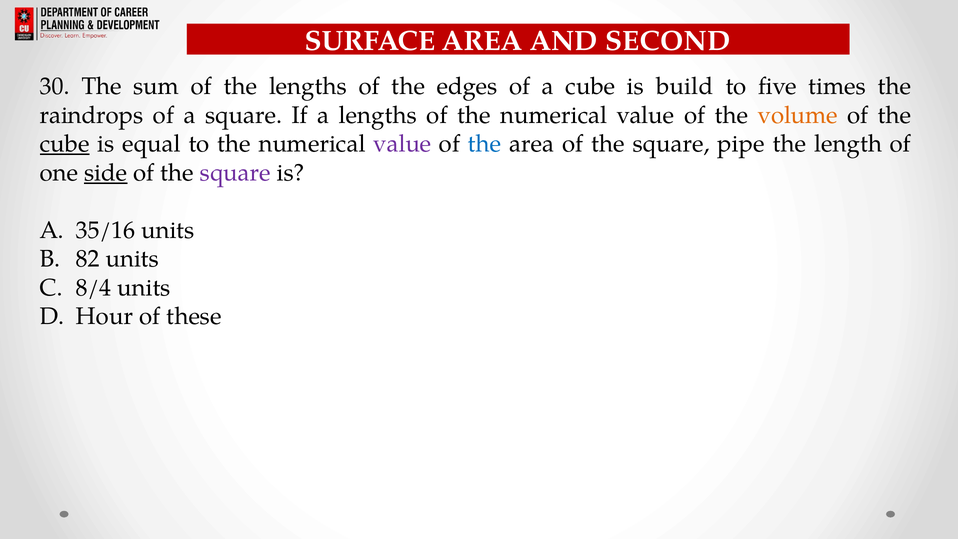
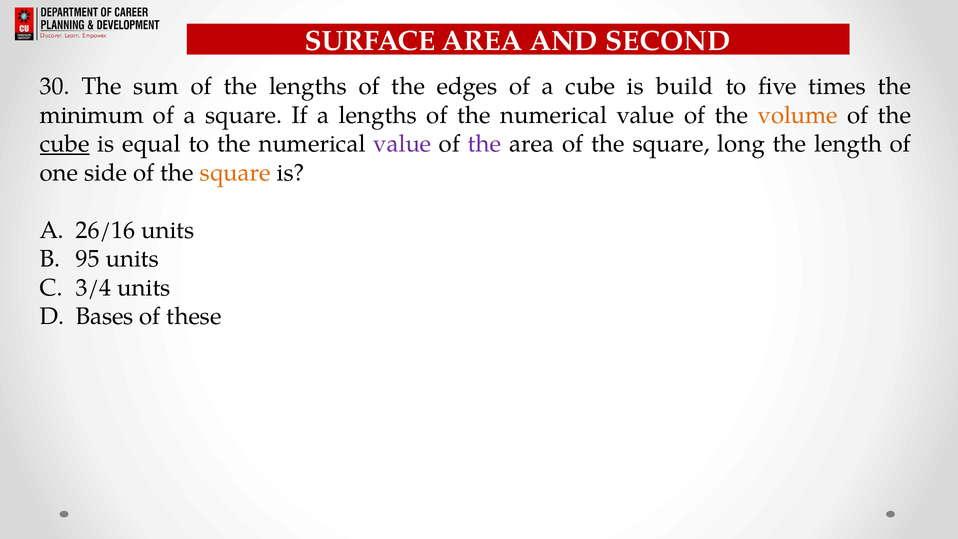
raindrops: raindrops -> minimum
the at (485, 144) colour: blue -> purple
pipe: pipe -> long
side underline: present -> none
square at (235, 173) colour: purple -> orange
35/16: 35/16 -> 26/16
82: 82 -> 95
8/4: 8/4 -> 3/4
Hour: Hour -> Bases
